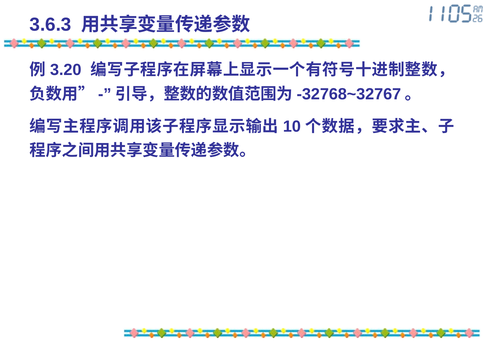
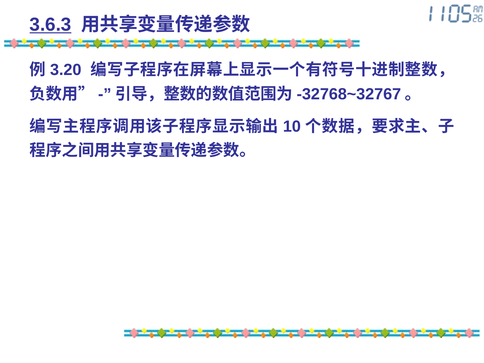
3.6.3 underline: none -> present
